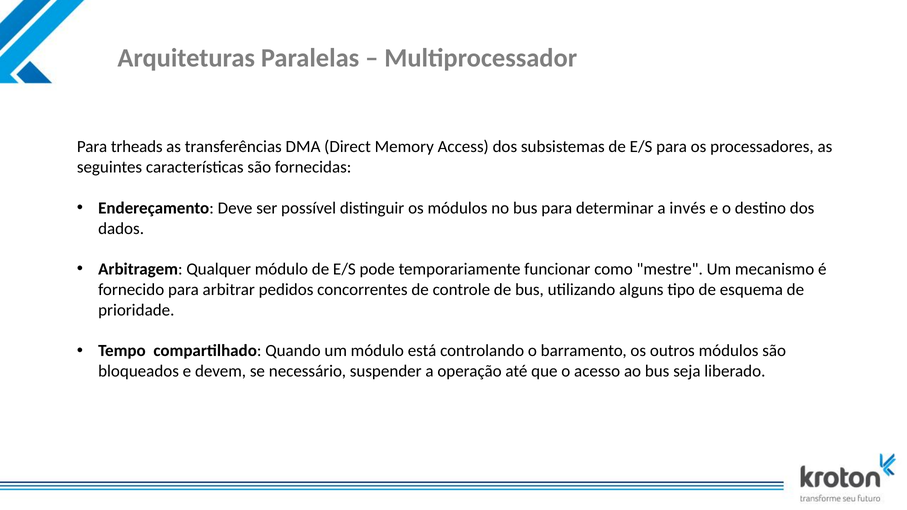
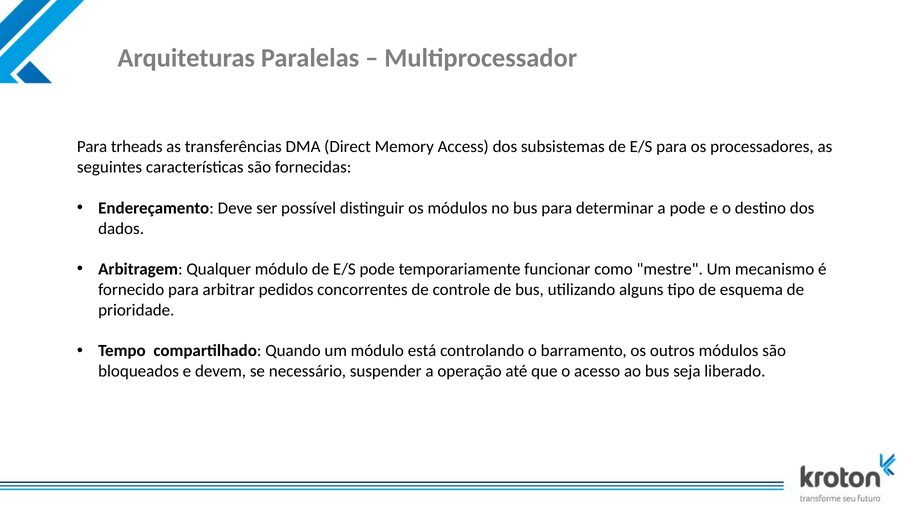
a invés: invés -> pode
